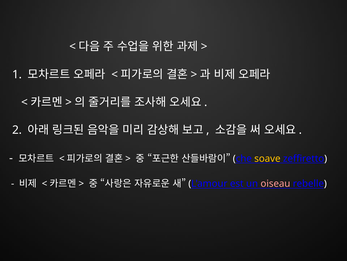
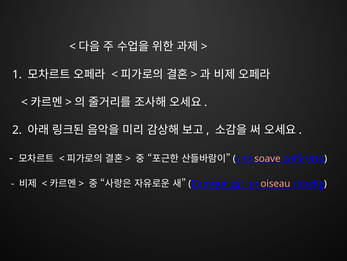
soave colour: yellow -> pink
